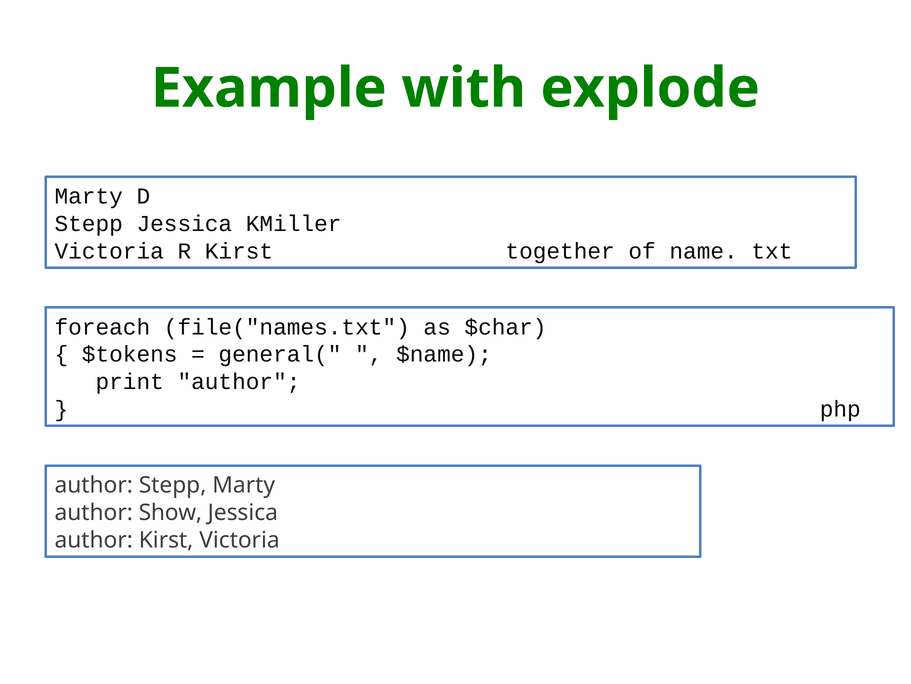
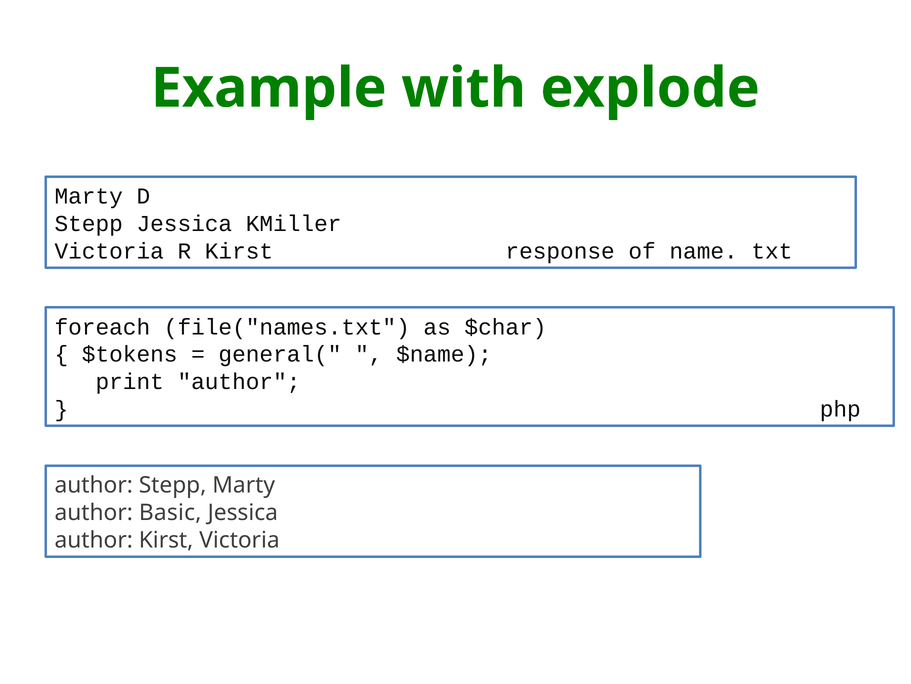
together: together -> response
Show: Show -> Basic
